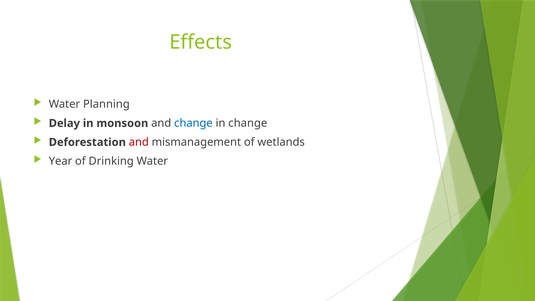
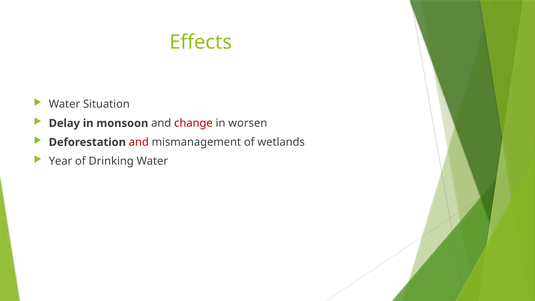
Planning: Planning -> Situation
change at (193, 123) colour: blue -> red
in change: change -> worsen
